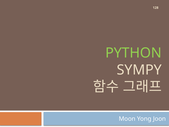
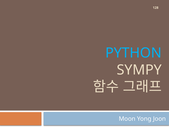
PYTHON colour: light green -> light blue
